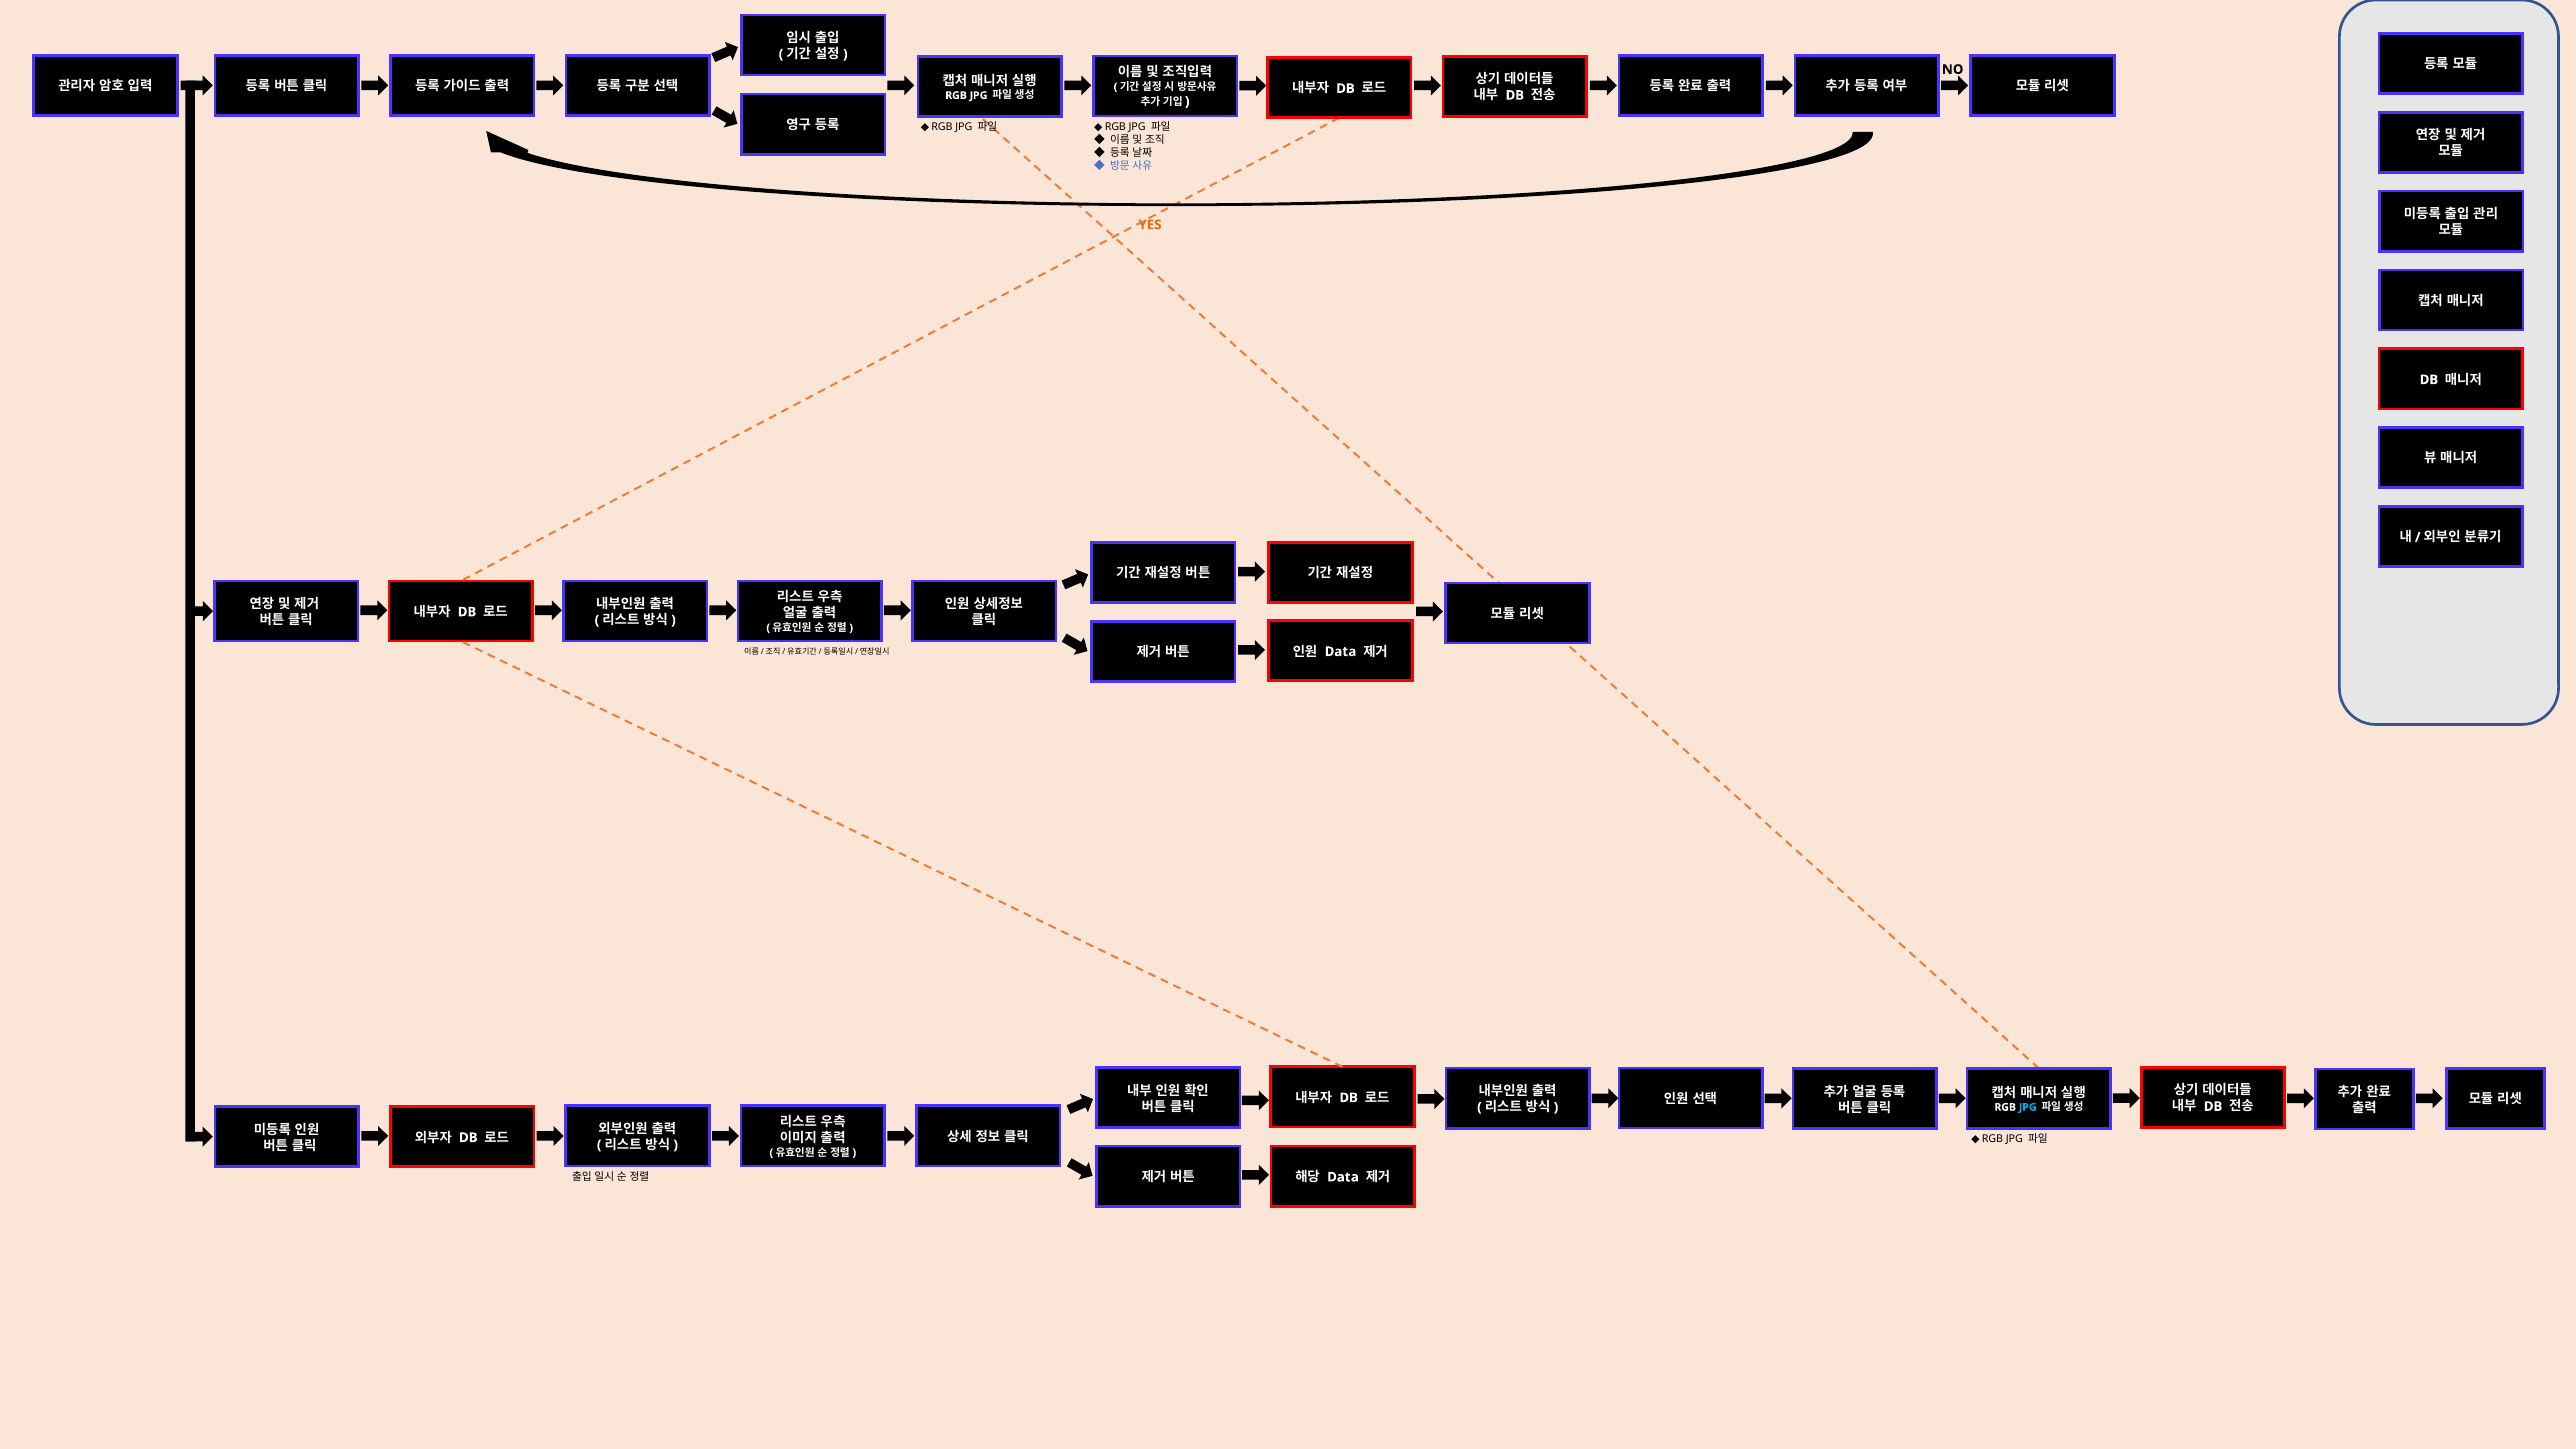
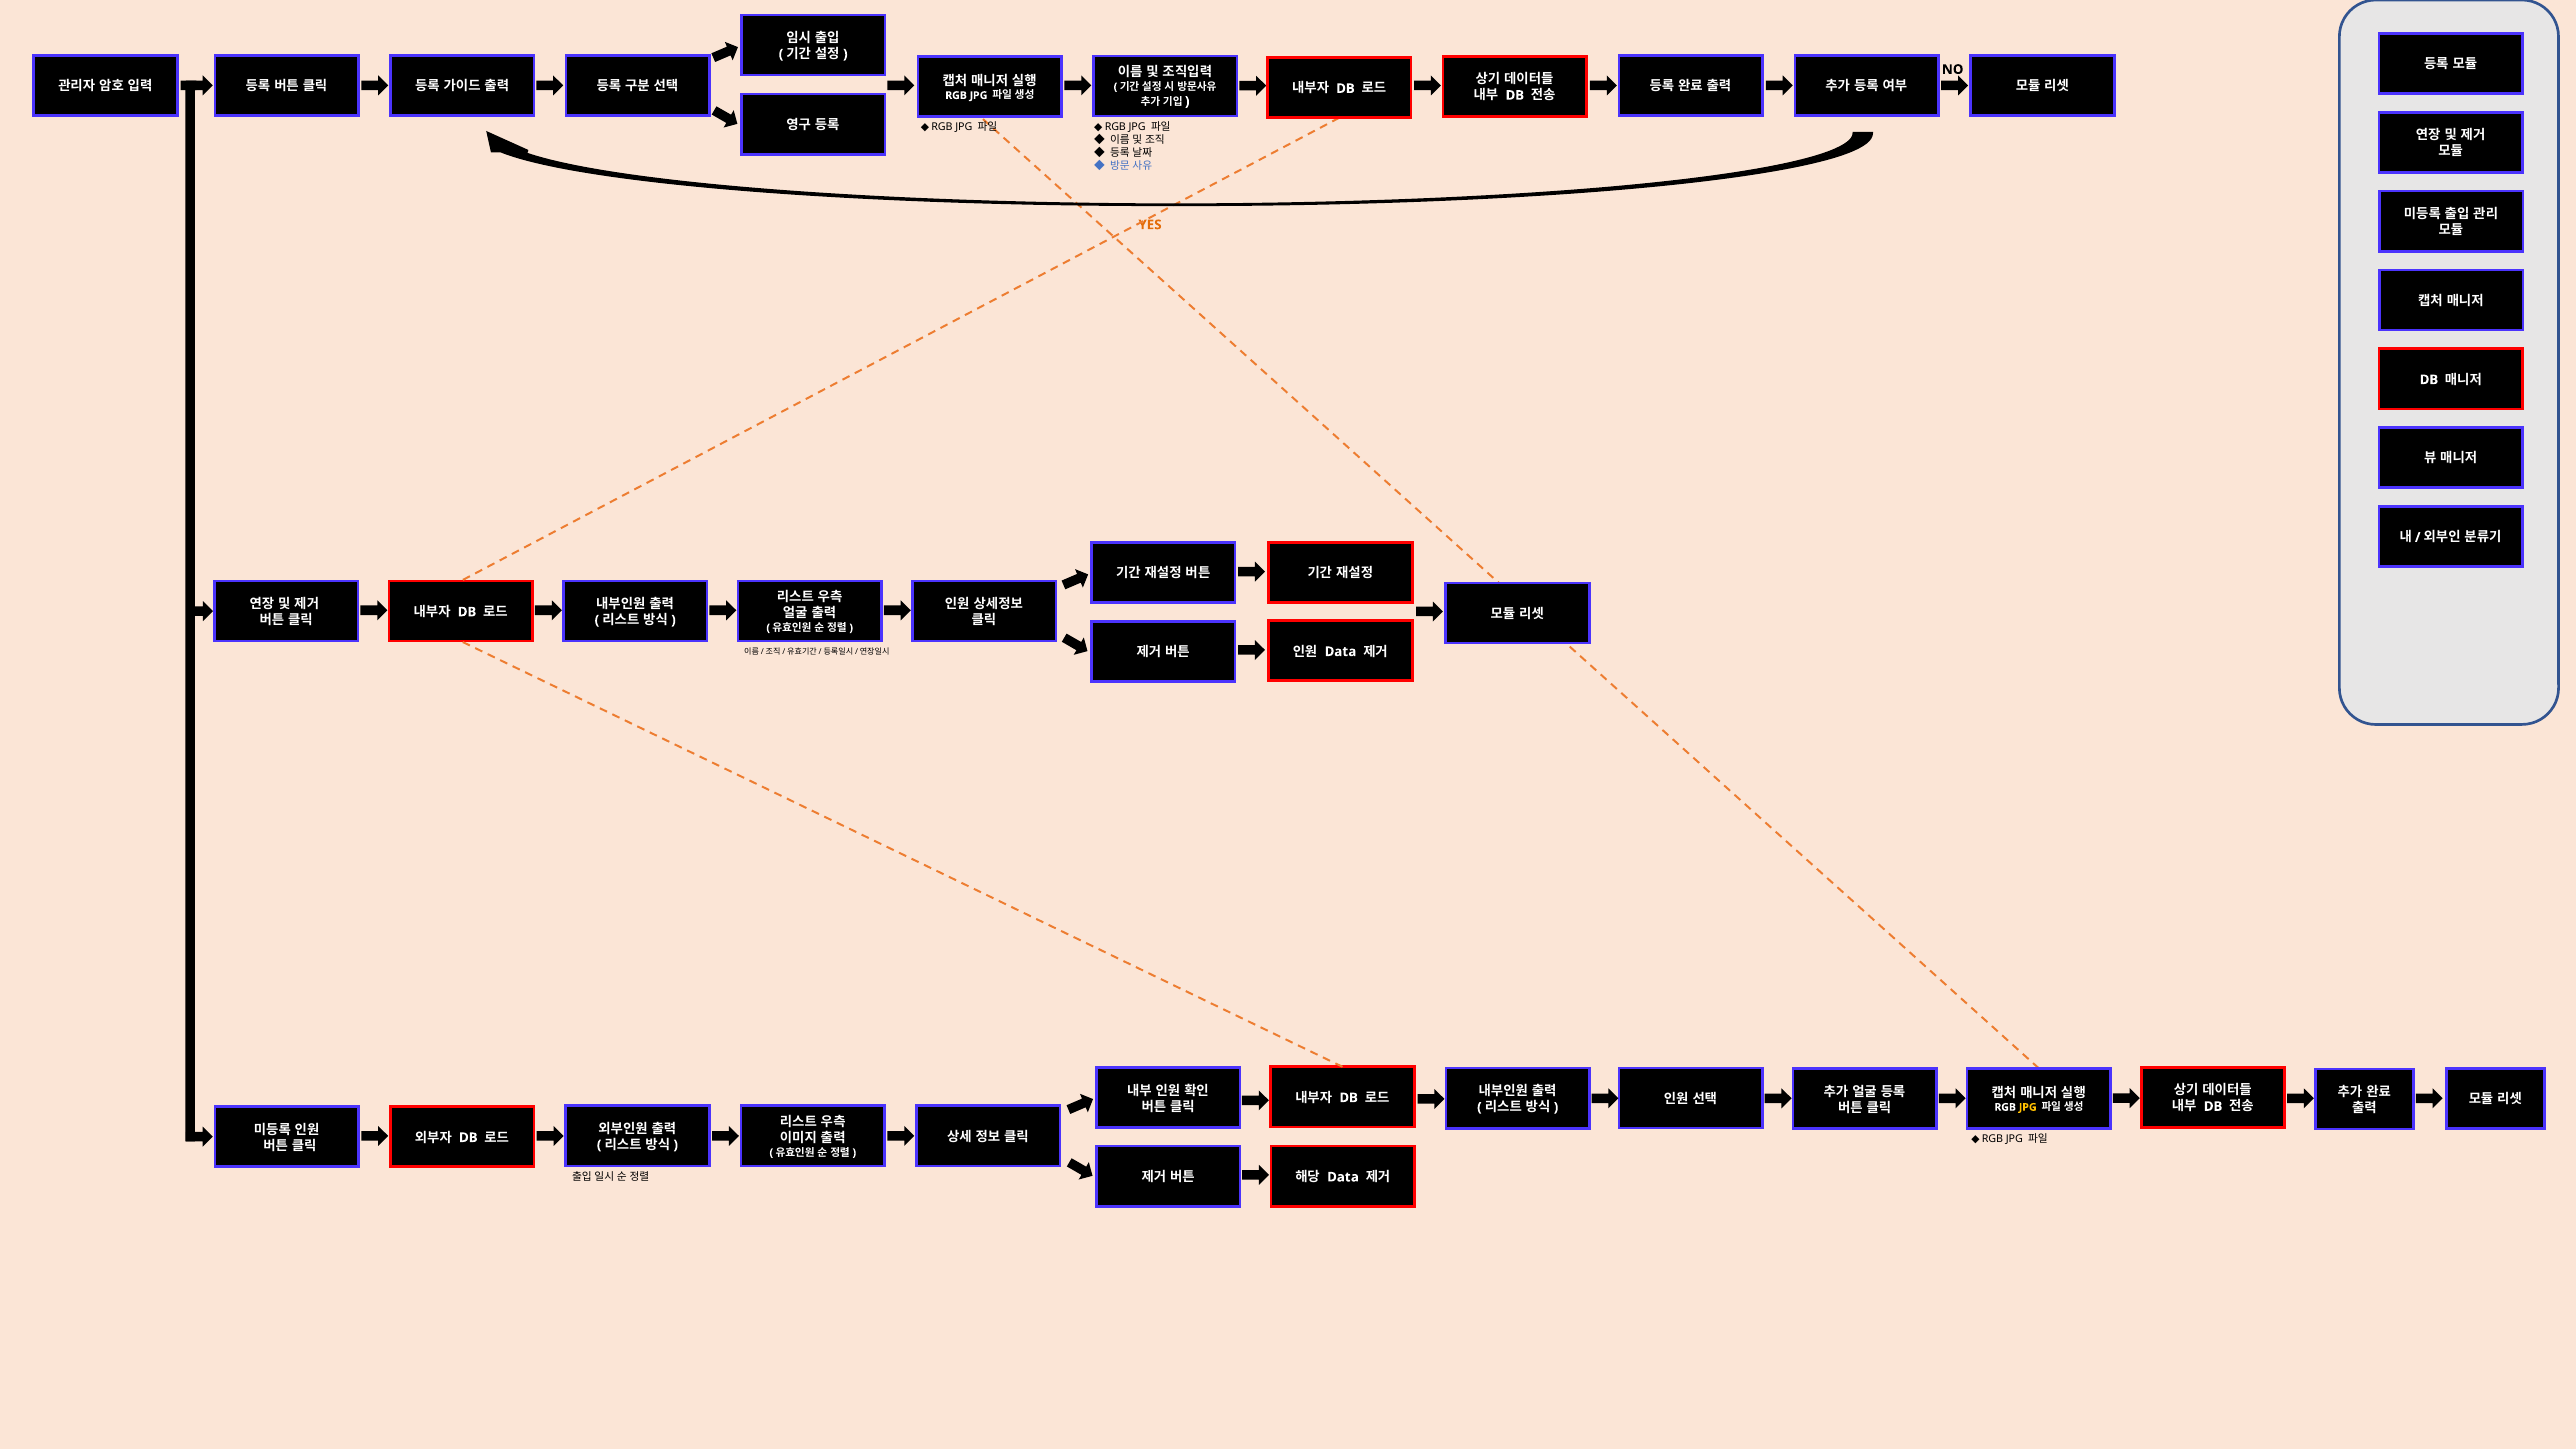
JPG at (2028, 1107) colour: light blue -> yellow
